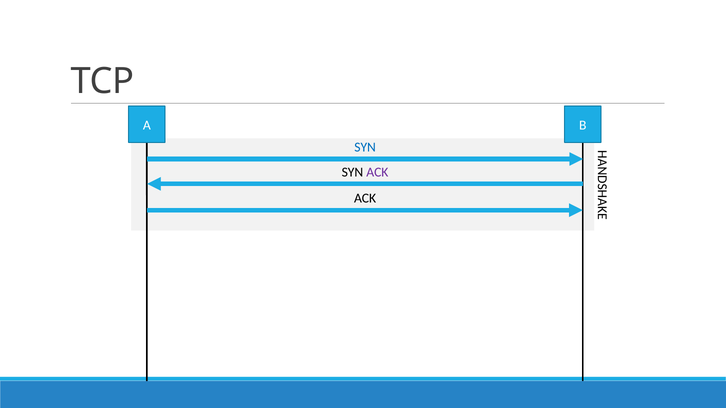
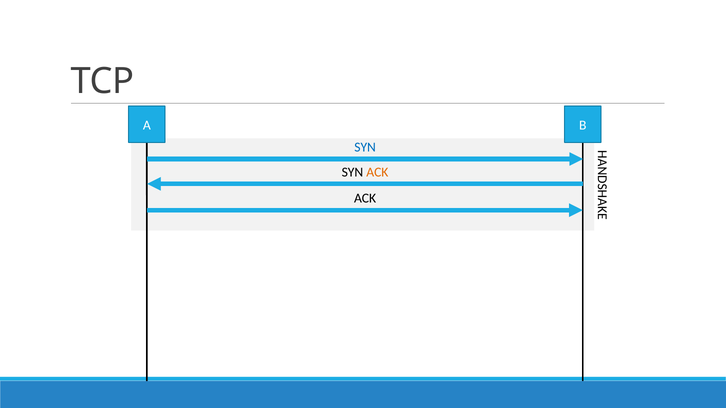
ACK at (377, 172) colour: purple -> orange
